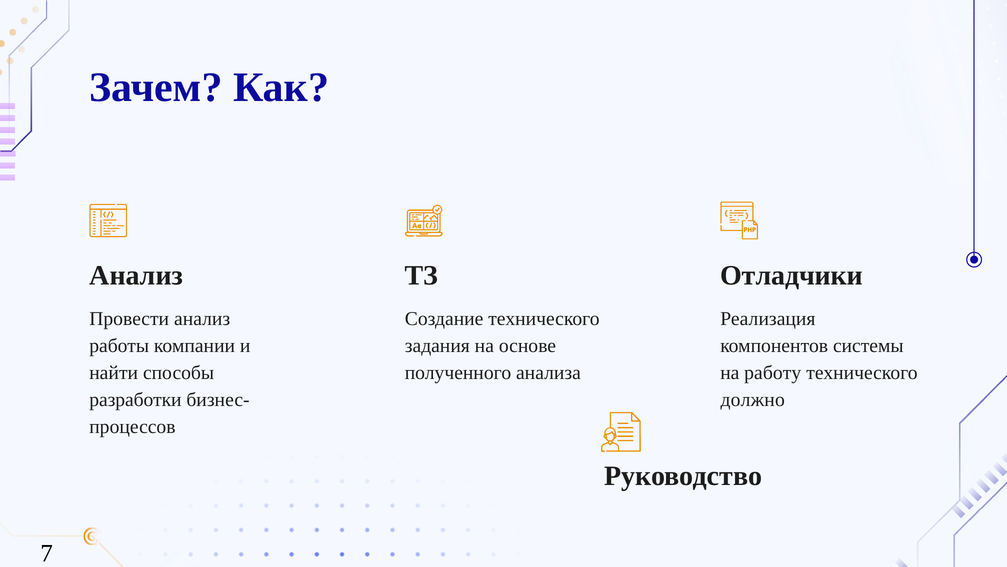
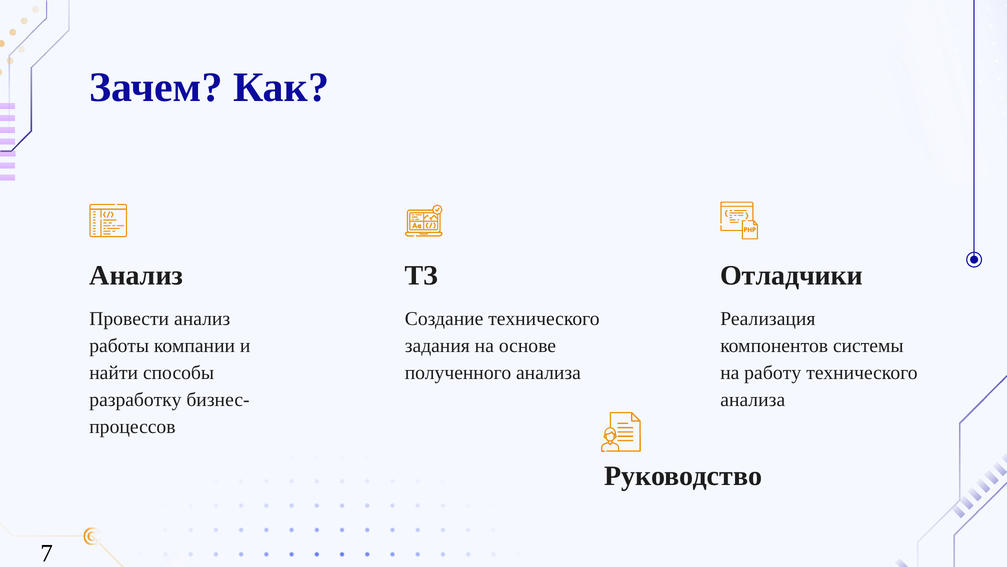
разработки: разработки -> разработку
должно at (753, 400): должно -> анализа
